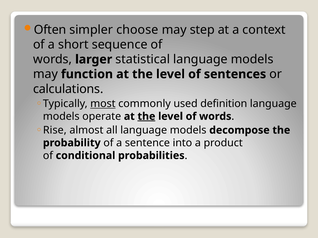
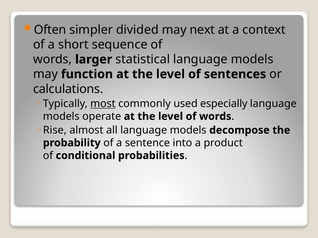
choose: choose -> divided
step: step -> next
definition: definition -> especially
the at (146, 117) underline: present -> none
